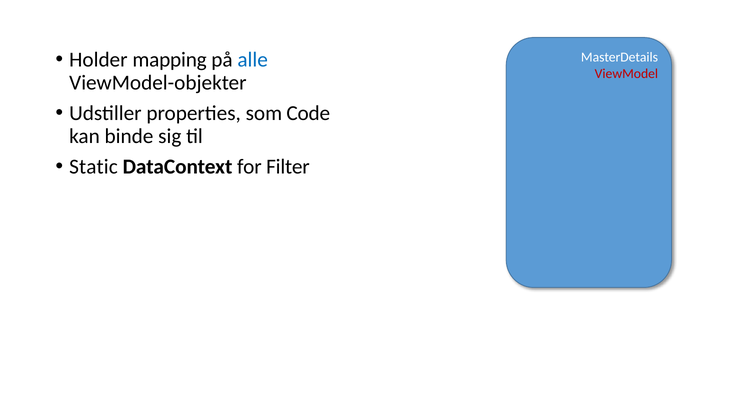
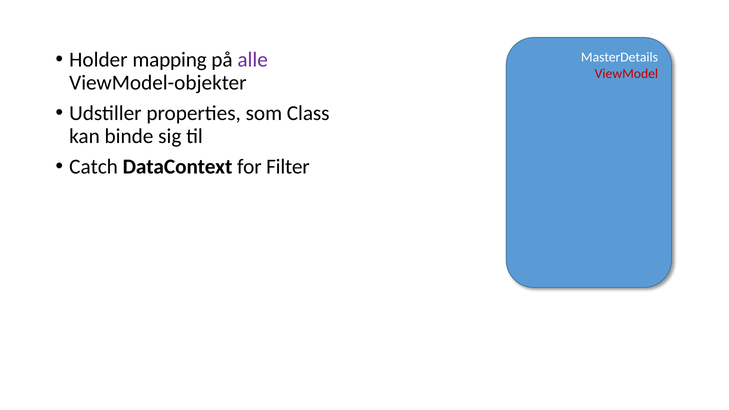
alle colour: blue -> purple
Code: Code -> Class
Static: Static -> Catch
